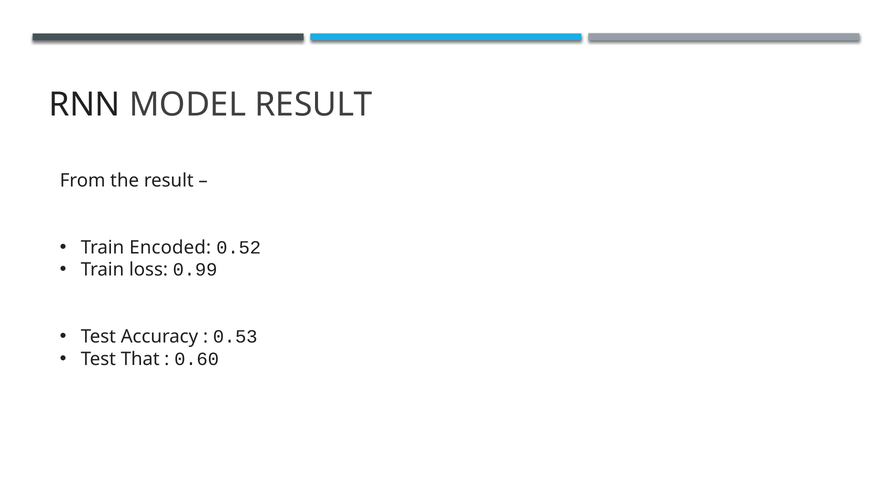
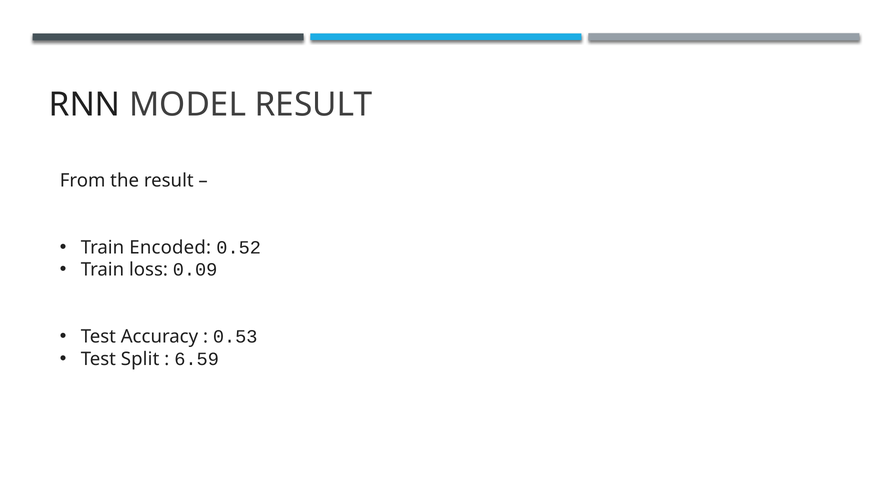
0.99: 0.99 -> 0.09
That: That -> Split
0.60: 0.60 -> 6.59
